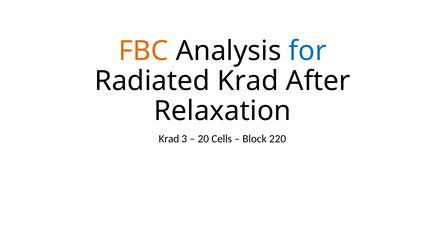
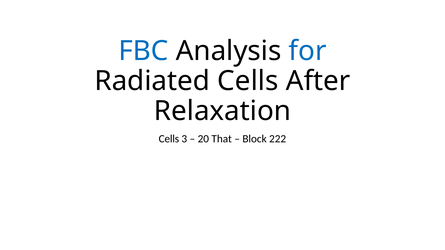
FBC colour: orange -> blue
Radiated Krad: Krad -> Cells
Krad at (169, 139): Krad -> Cells
Cells: Cells -> That
220: 220 -> 222
